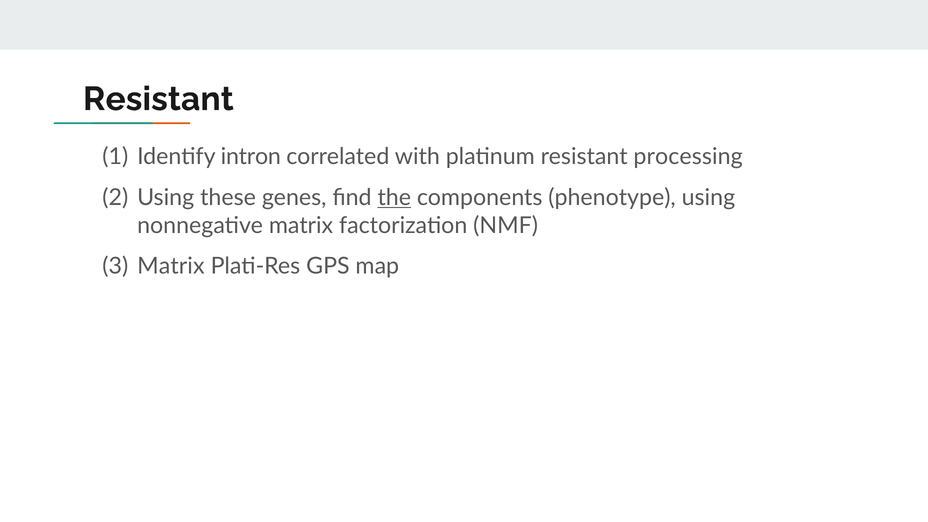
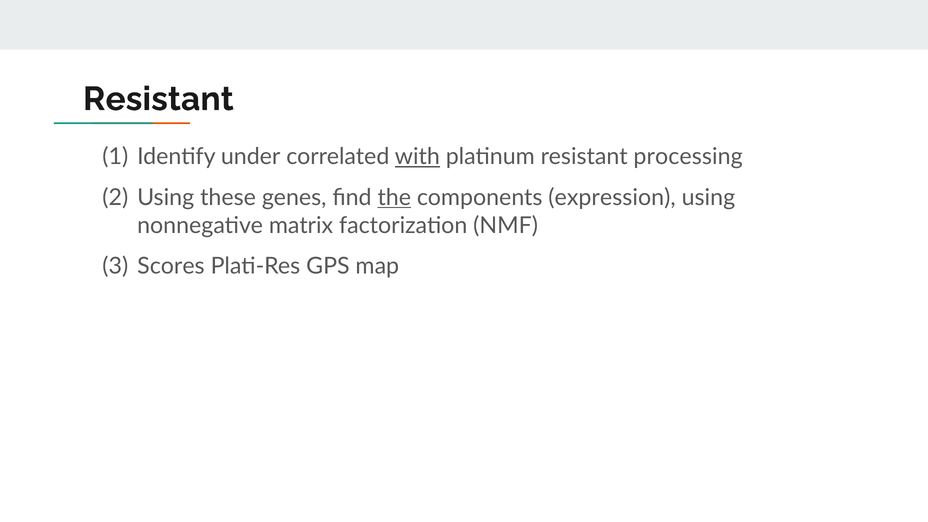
intron: intron -> under
with underline: none -> present
phenotype: phenotype -> expression
Matrix at (171, 266): Matrix -> Scores
